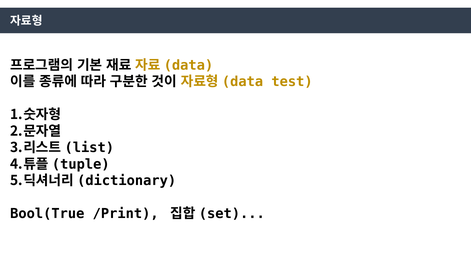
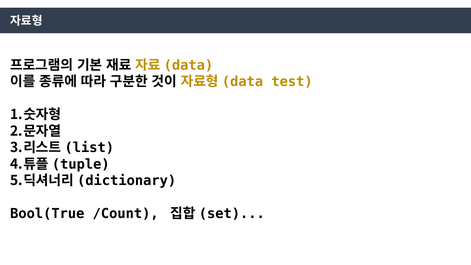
/Print: /Print -> /Count
